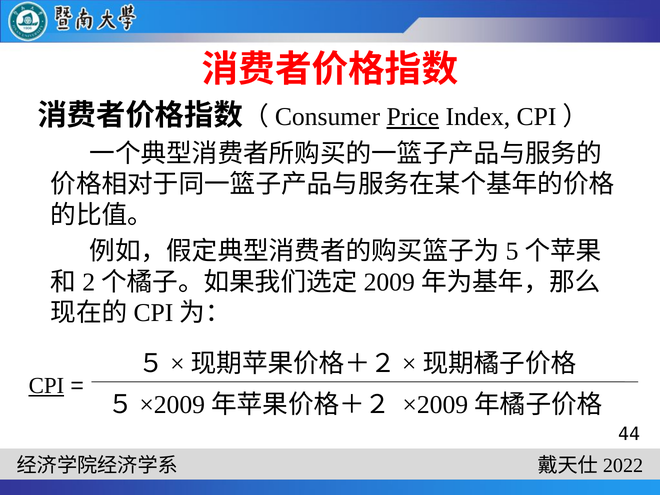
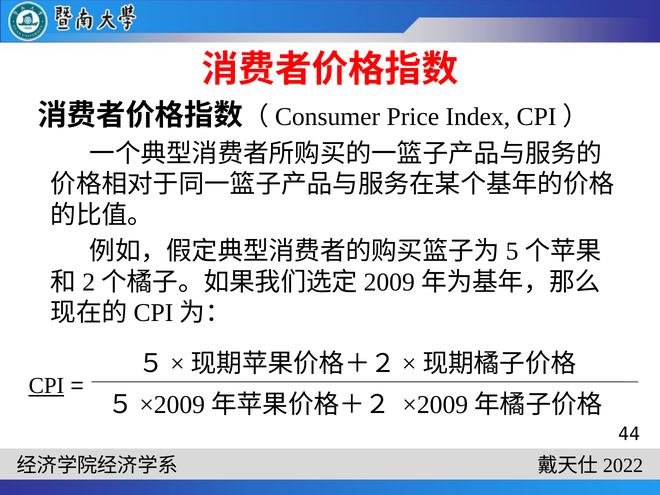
Price underline: present -> none
